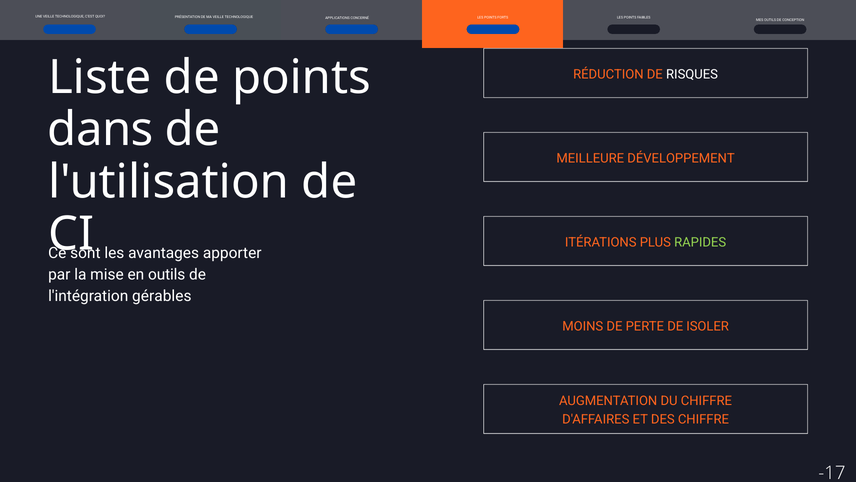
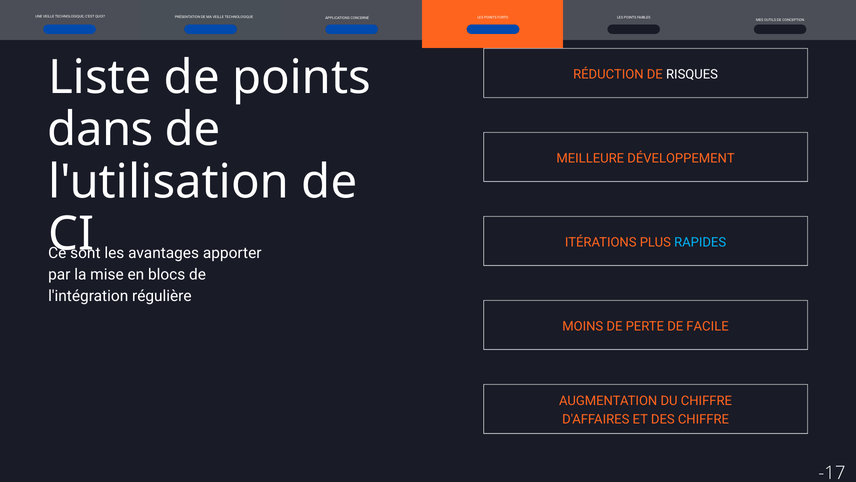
RAPIDES colour: light green -> light blue
en outils: outils -> blocs
gérables: gérables -> régulière
ISOLER: ISOLER -> FACILE
